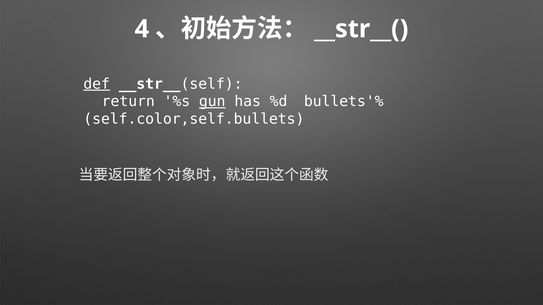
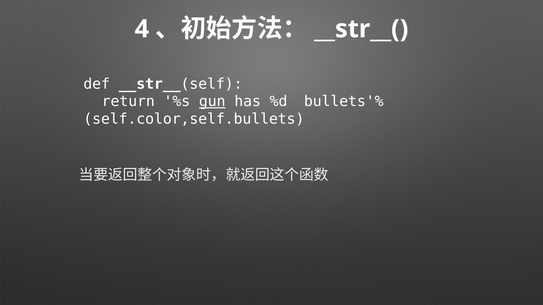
def underline: present -> none
